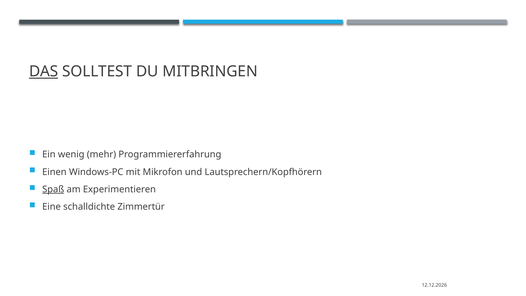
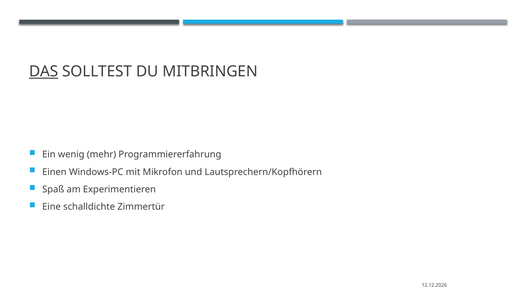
Spaß underline: present -> none
